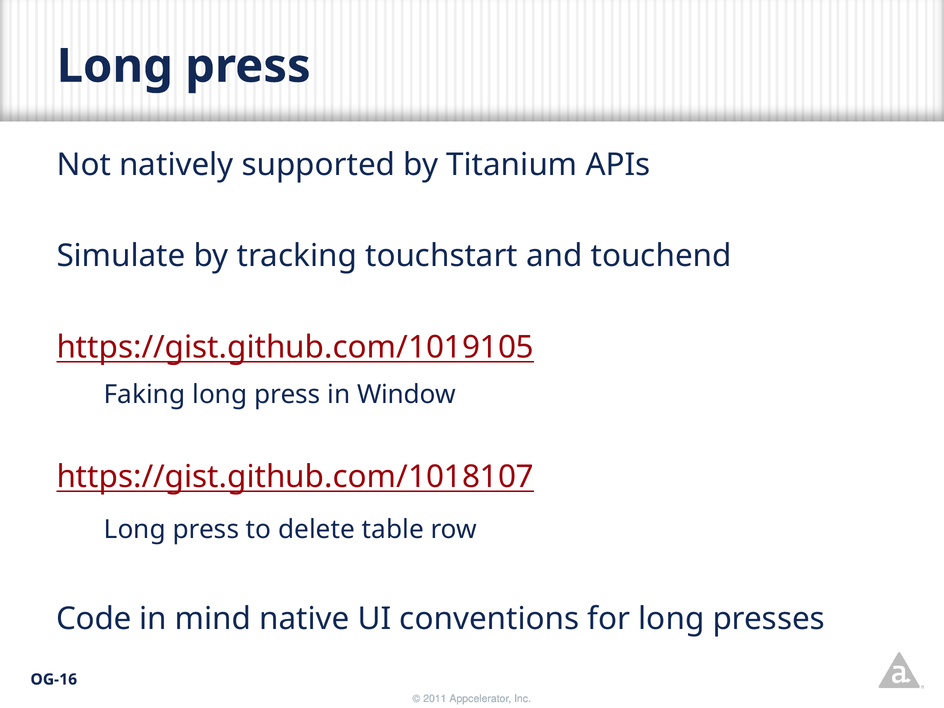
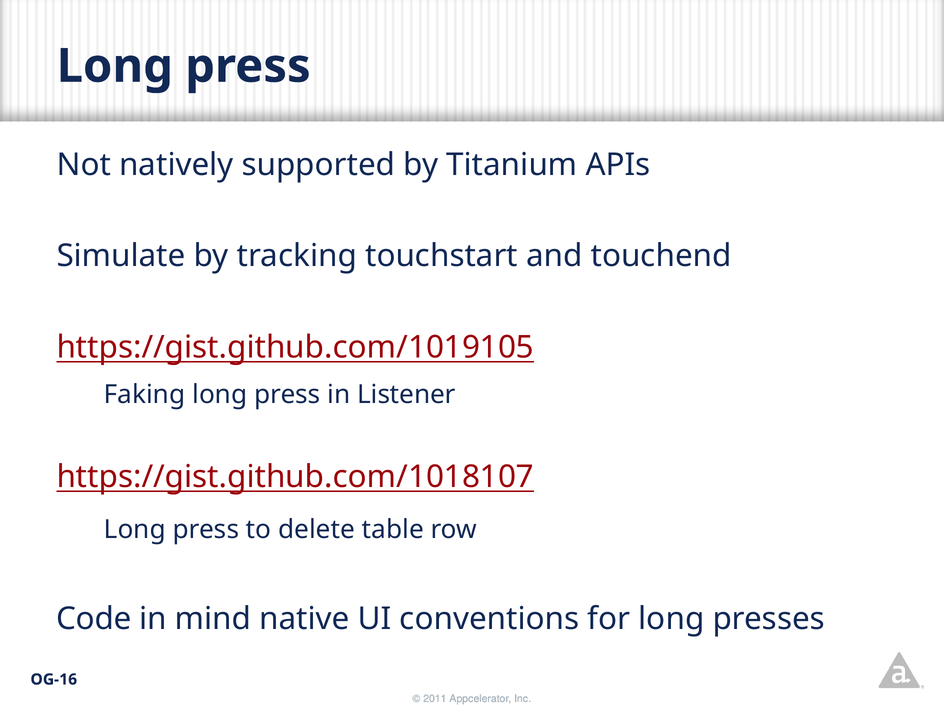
Window: Window -> Listener
